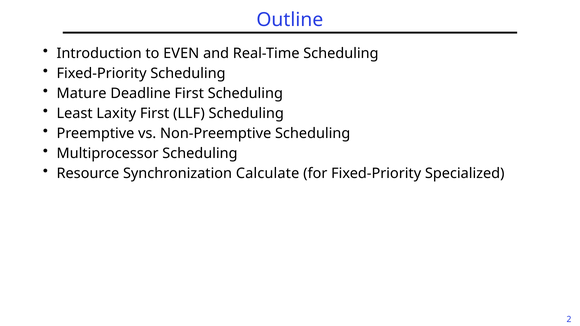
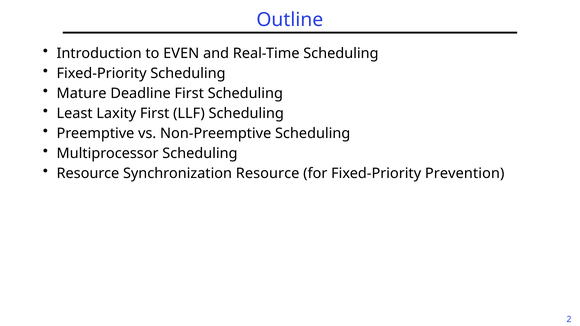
Synchronization Calculate: Calculate -> Resource
Specialized: Specialized -> Prevention
